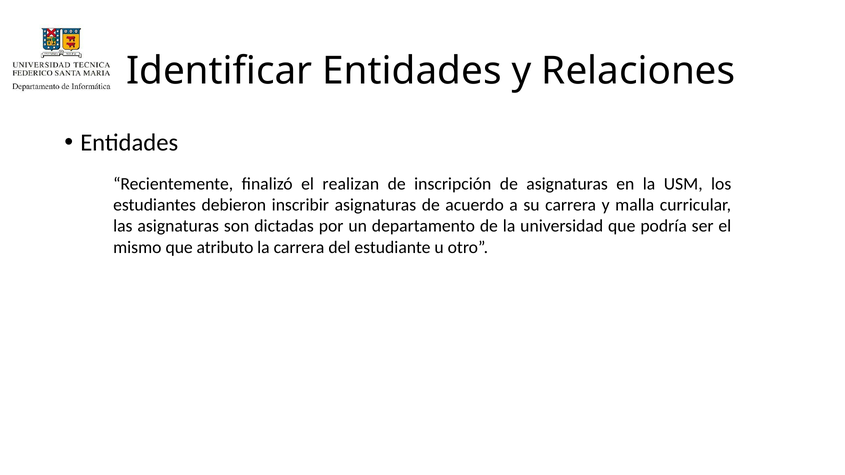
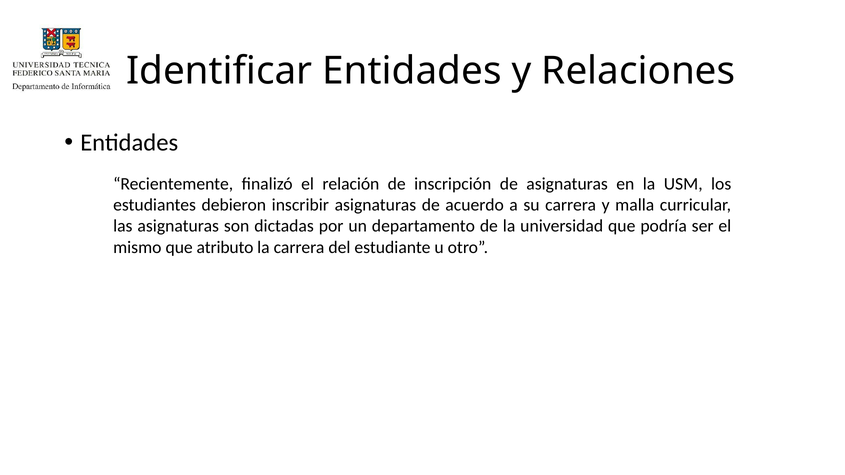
realizan: realizan -> relación
